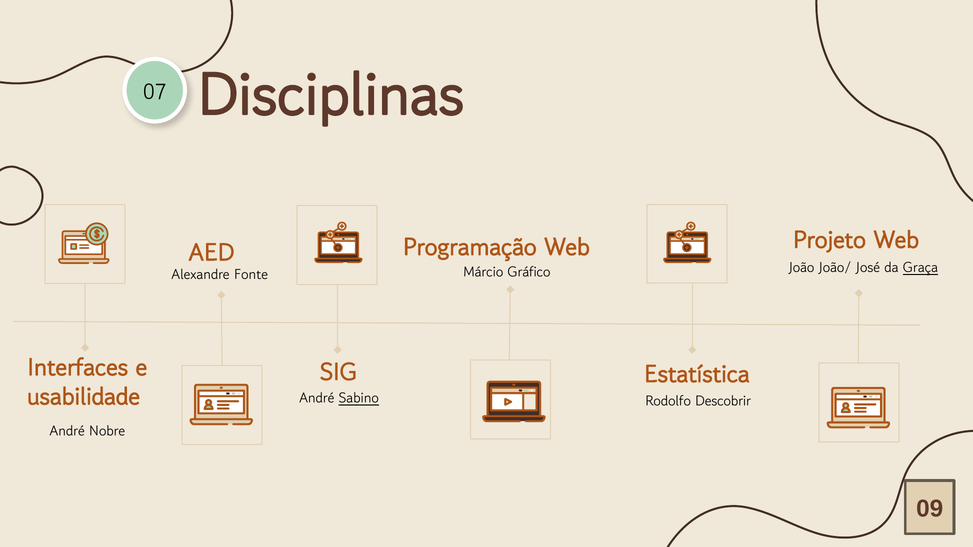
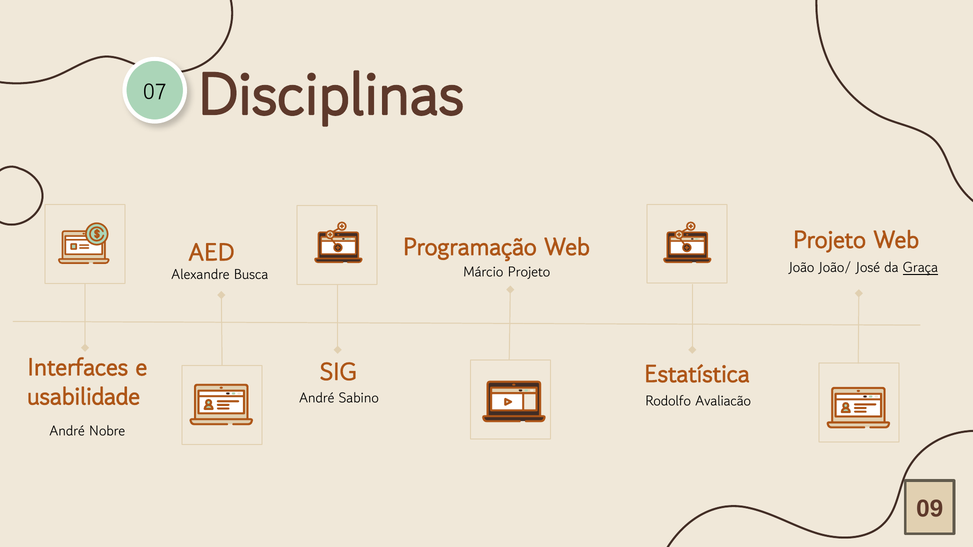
Márcio Gráfico: Gráfico -> Projeto
Fonte: Fonte -> Busca
Sabino underline: present -> none
Descobrir: Descobrir -> Avaliacão
